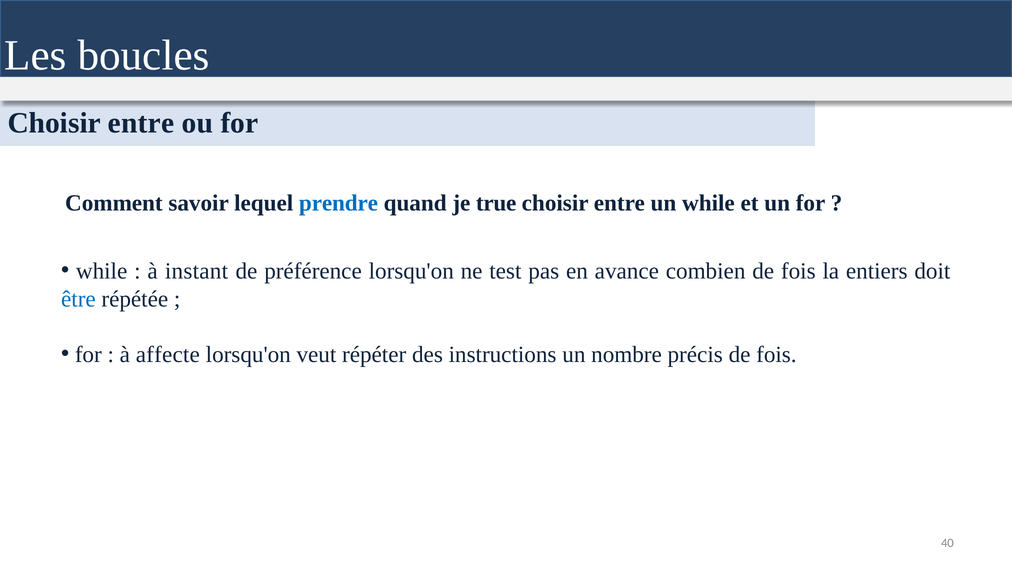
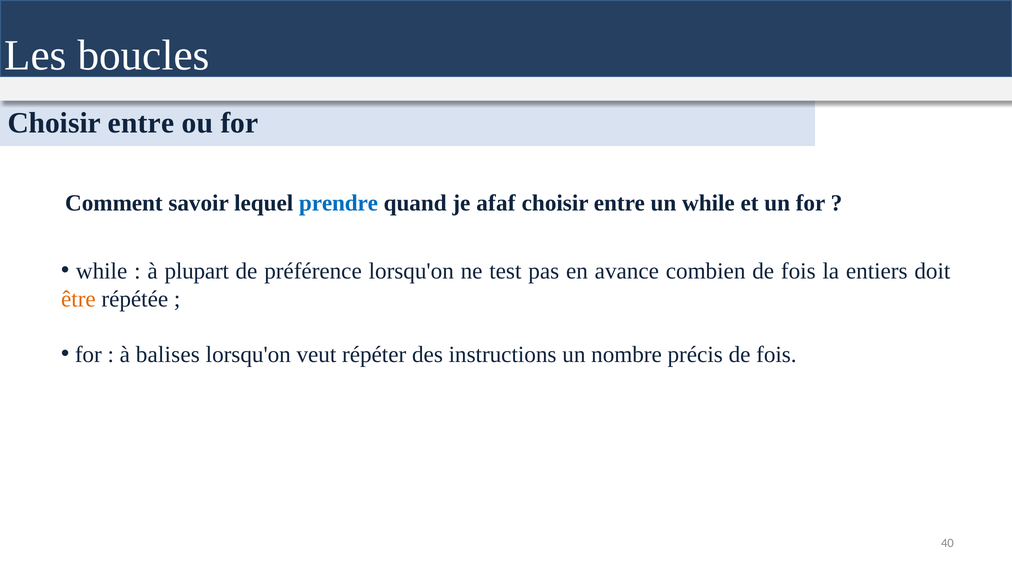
true: true -> afaf
instant: instant -> plupart
être colour: blue -> orange
affecte: affecte -> balises
